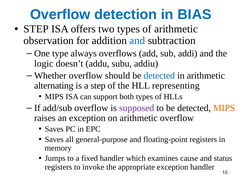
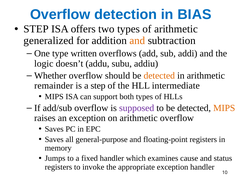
observation: observation -> generalized
and at (137, 41) colour: blue -> orange
always: always -> written
detected at (159, 76) colour: blue -> orange
alternating: alternating -> remainder
representing: representing -> intermediate
